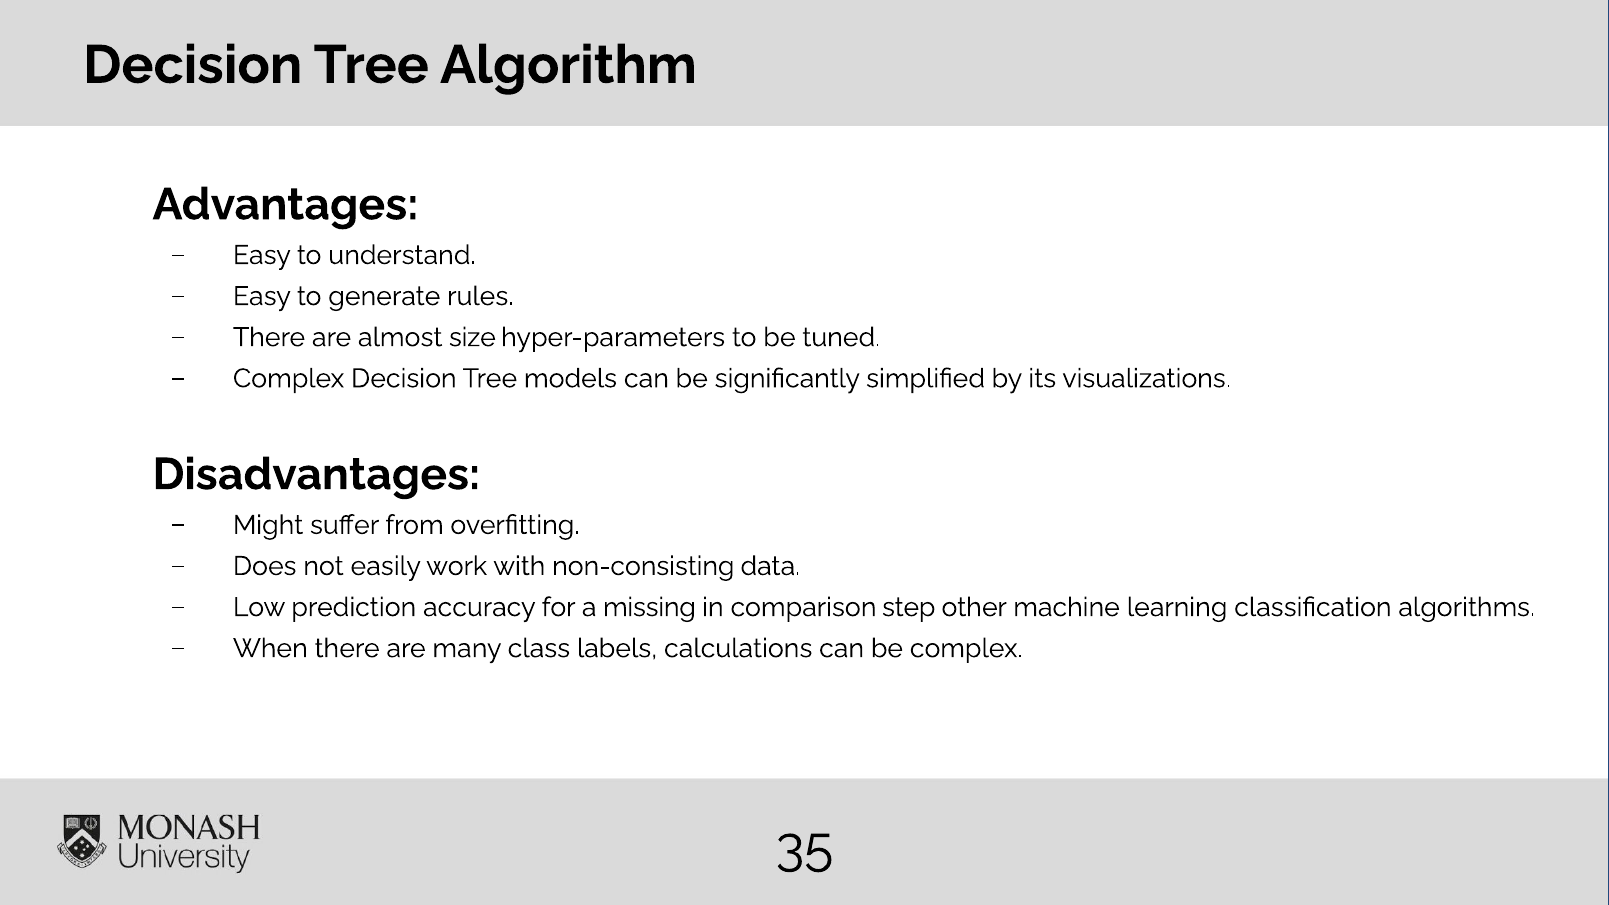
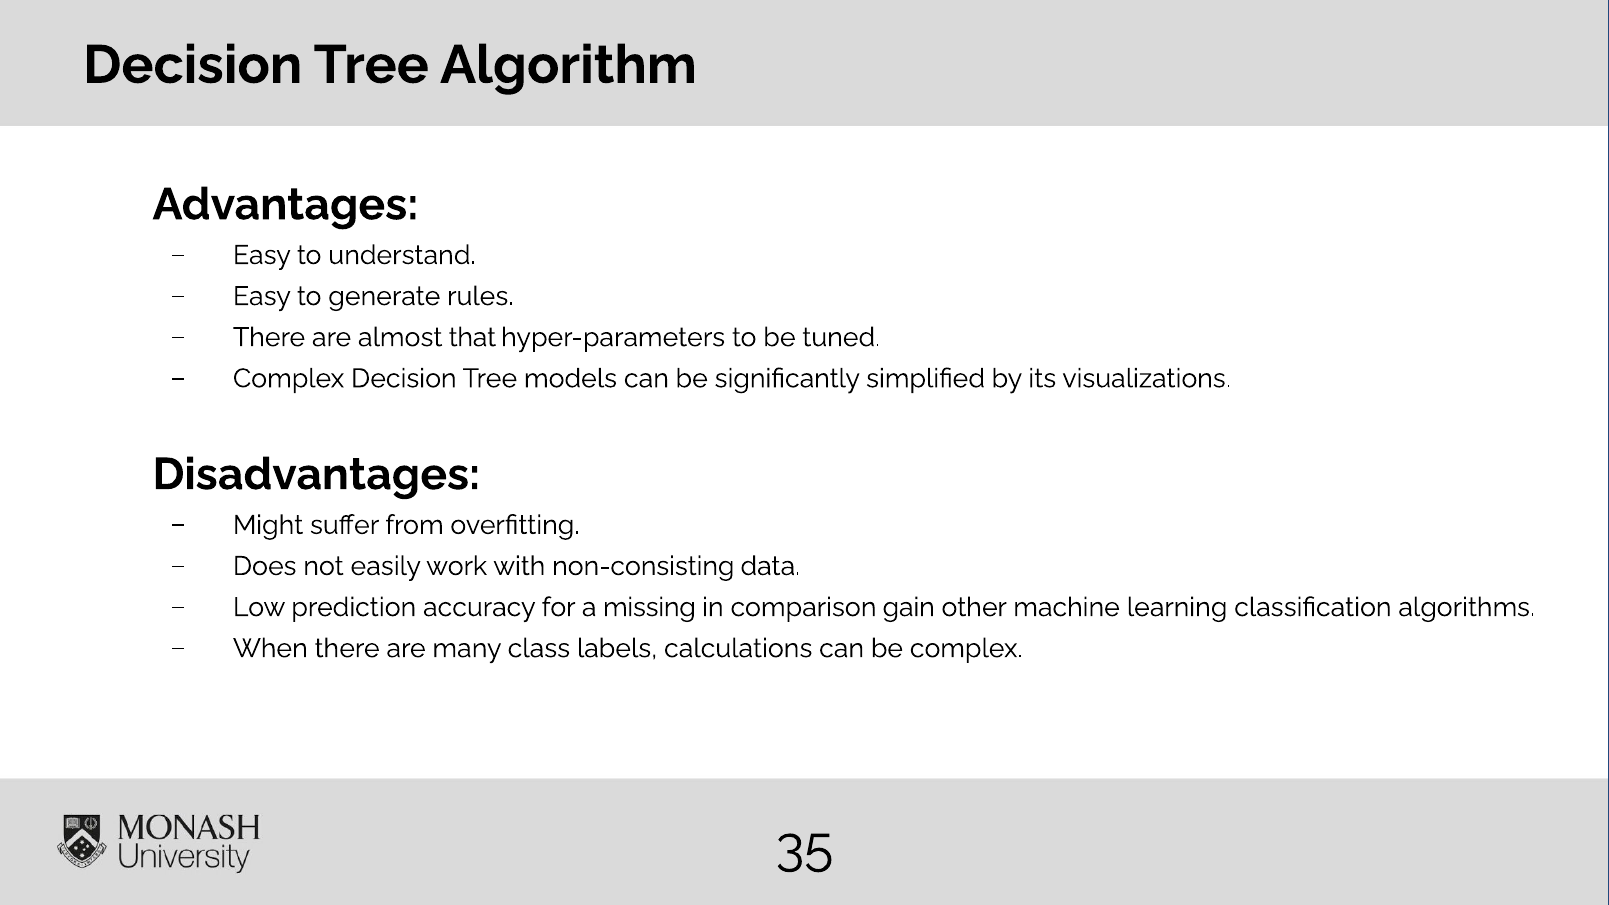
size: size -> that
step: step -> gain
